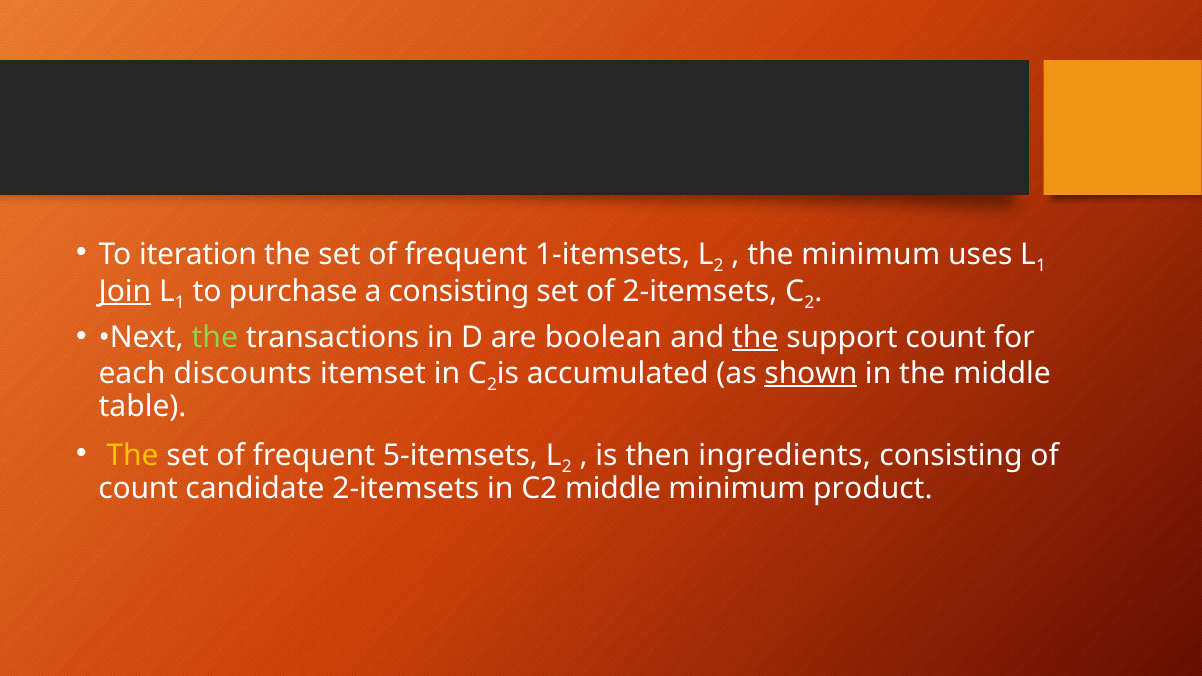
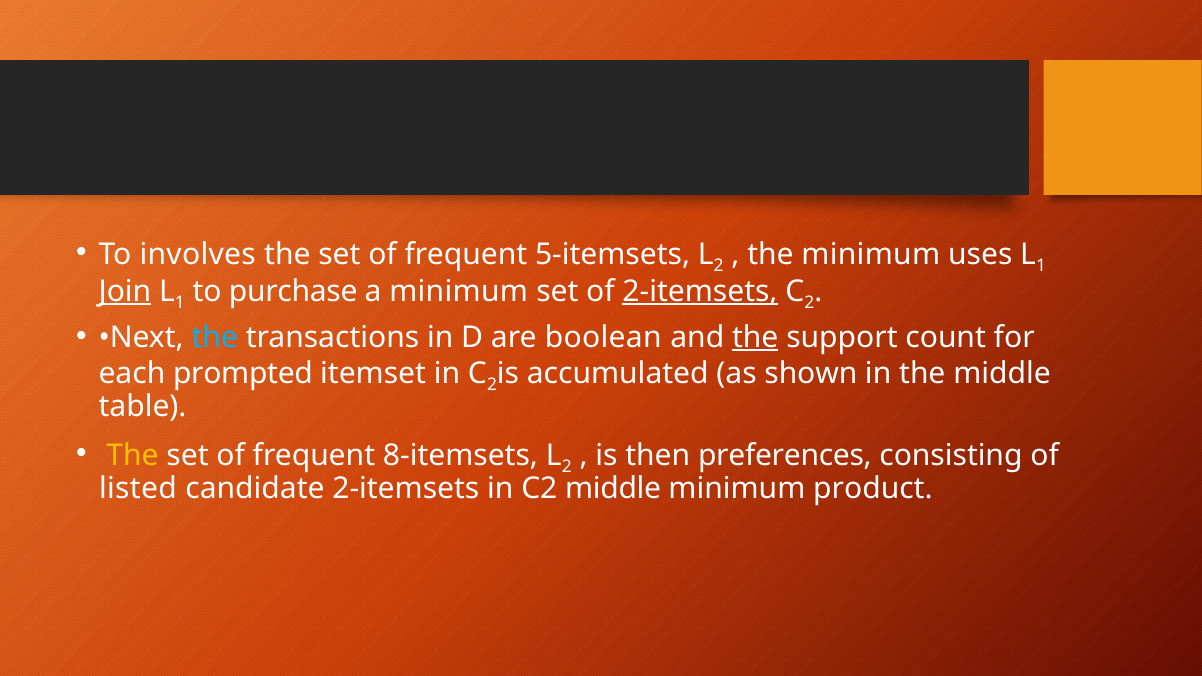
iteration: iteration -> involves
1-itemsets: 1-itemsets -> 5-itemsets
a consisting: consisting -> minimum
2-itemsets at (700, 291) underline: none -> present
the at (215, 337) colour: light green -> light blue
discounts: discounts -> prompted
shown underline: present -> none
5-itemsets: 5-itemsets -> 8-itemsets
ingredients: ingredients -> preferences
count at (138, 489): count -> listed
